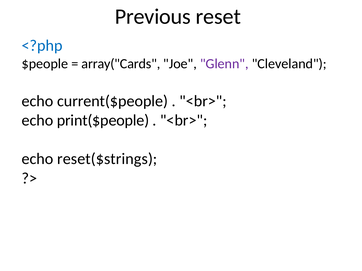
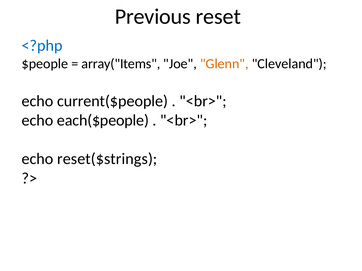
array("Cards: array("Cards -> array("Items
Glenn colour: purple -> orange
print($people: print($people -> each($people
